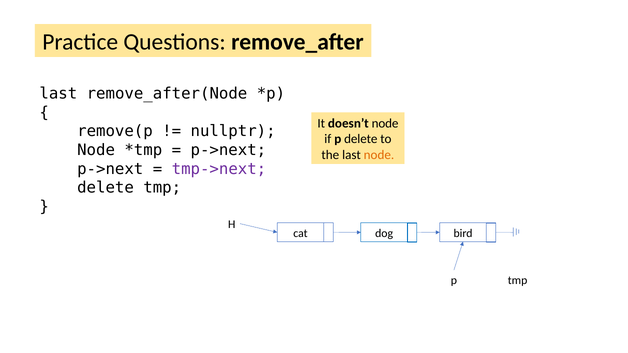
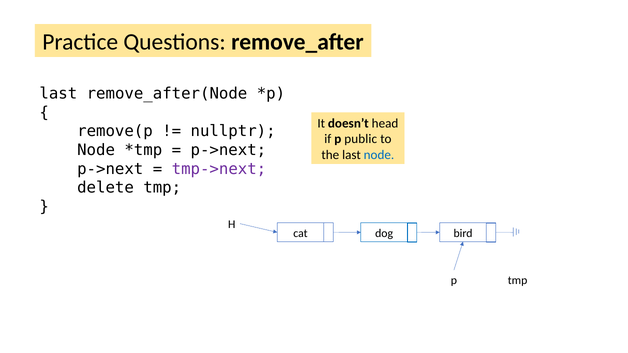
doesn’t node: node -> head
p delete: delete -> public
node at (379, 155) colour: orange -> blue
